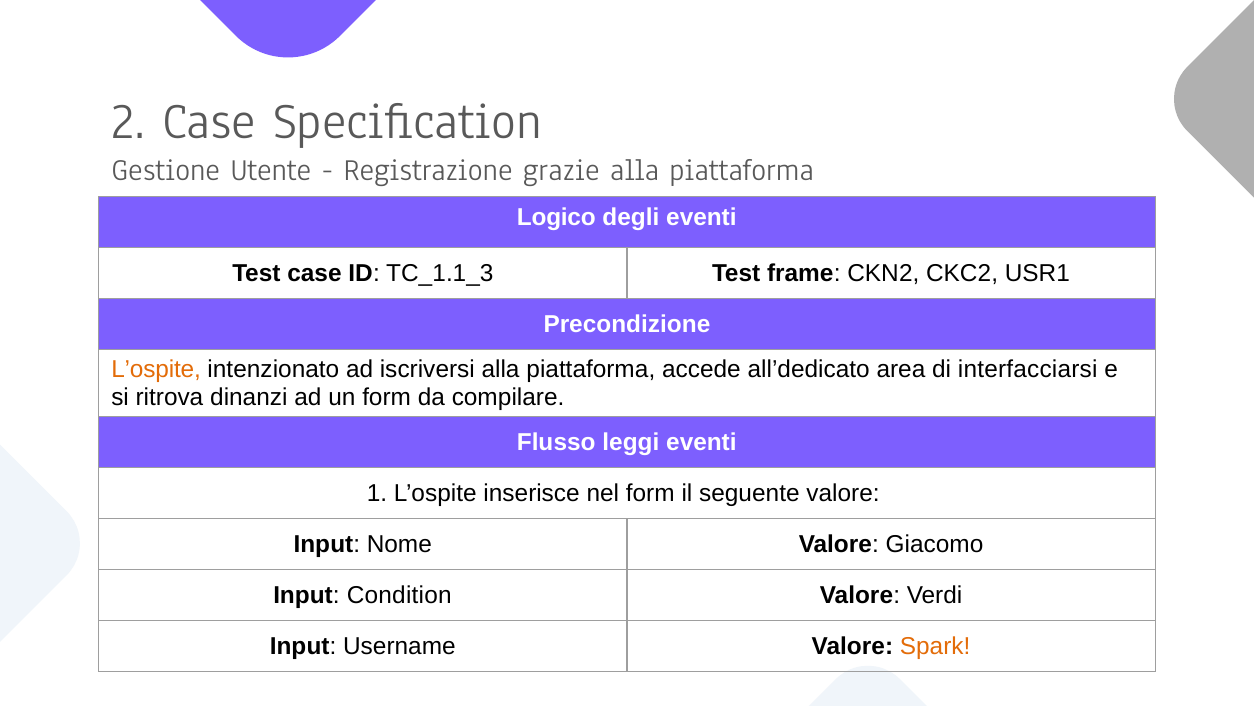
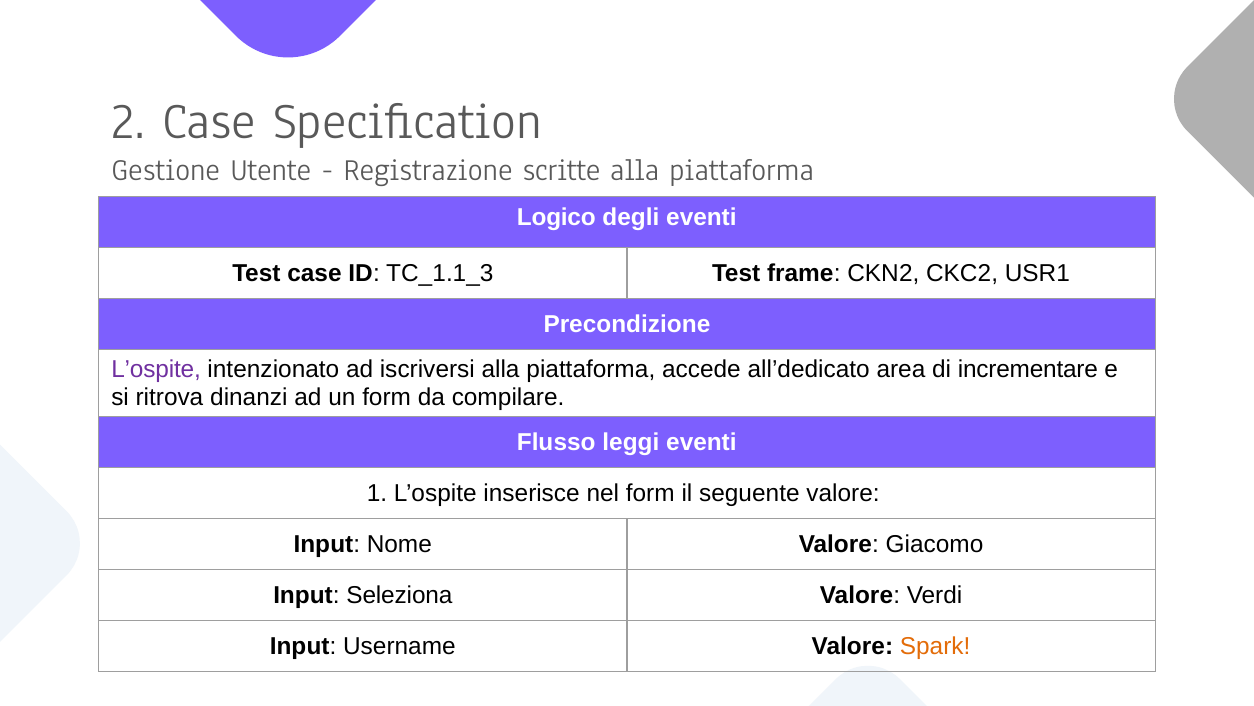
grazie: grazie -> scritte
L’ospite at (156, 369) colour: orange -> purple
interfacciarsi: interfacciarsi -> incrementare
Condition: Condition -> Seleziona
